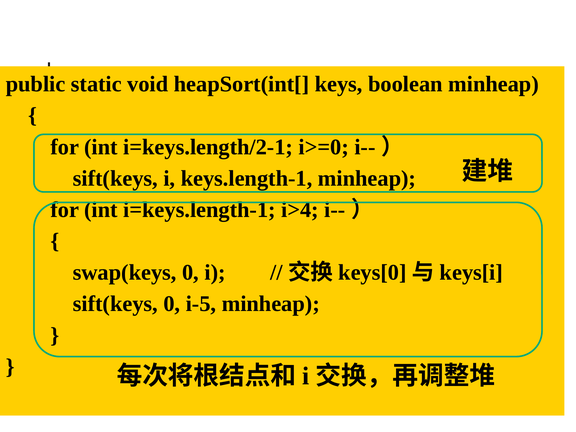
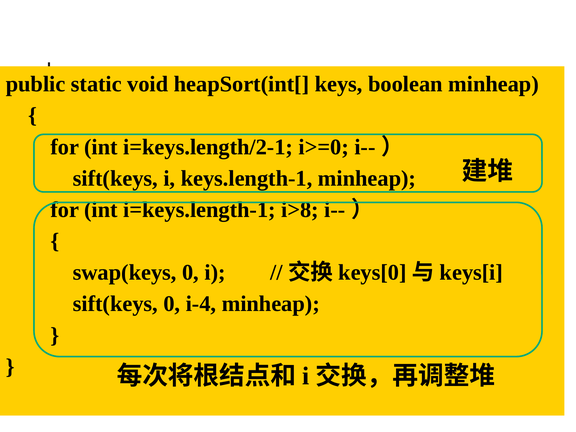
i>4: i>4 -> i>8
i-5: i-5 -> i-4
